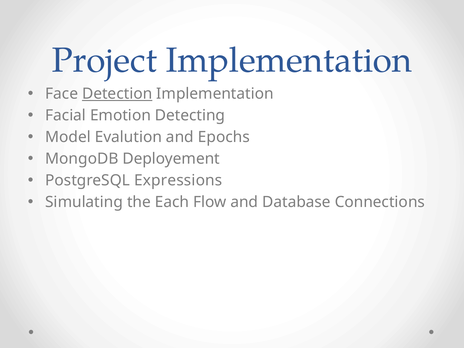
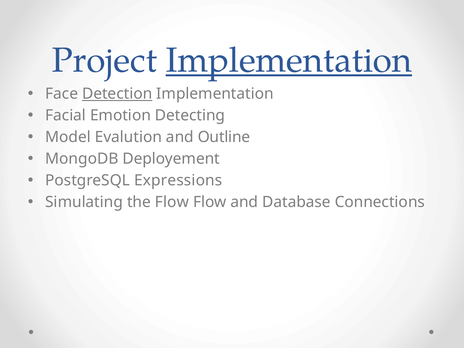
Implementation at (289, 60) underline: none -> present
Epochs: Epochs -> Outline
the Each: Each -> Flow
